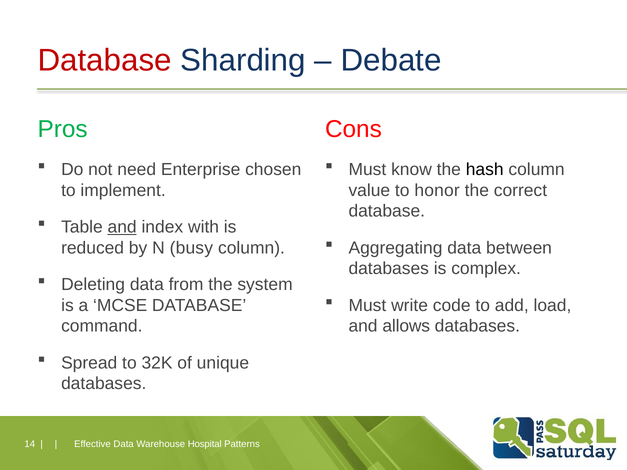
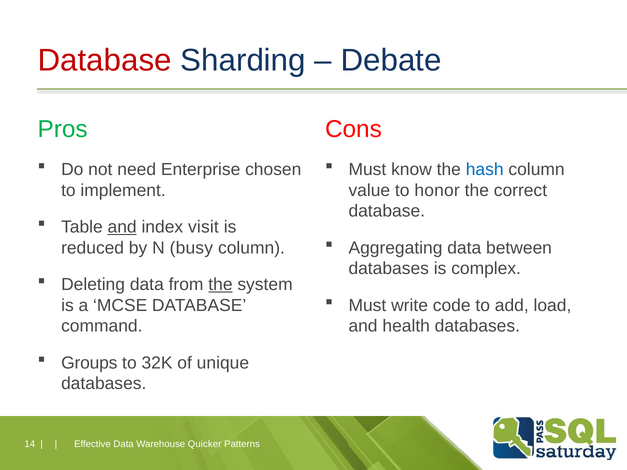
hash colour: black -> blue
with: with -> visit
the at (220, 285) underline: none -> present
allows: allows -> health
Spread: Spread -> Groups
Hospital: Hospital -> Quicker
